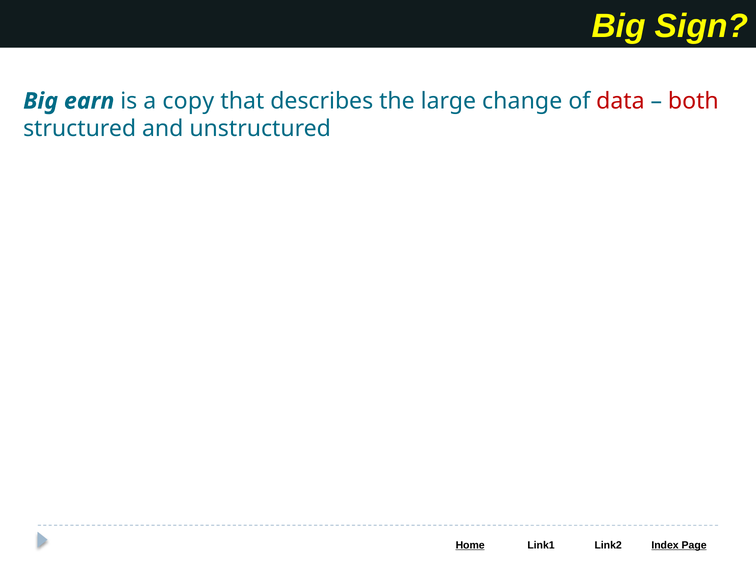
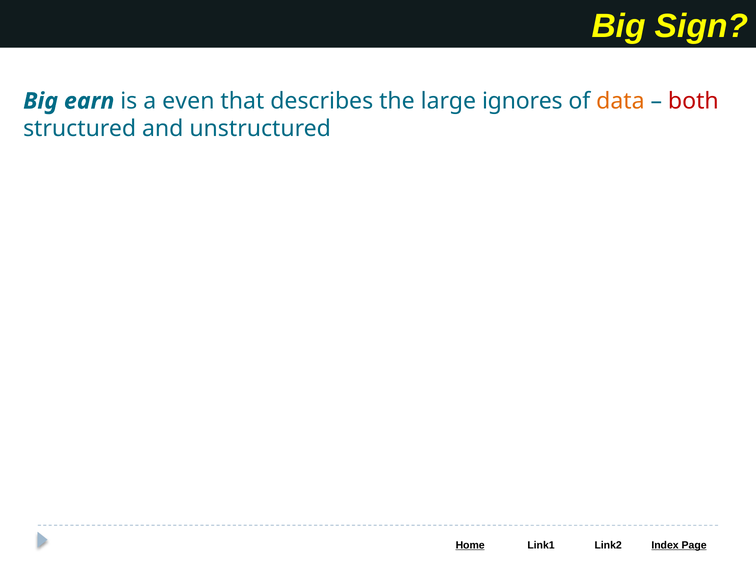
copy: copy -> even
change: change -> ignores
data colour: red -> orange
